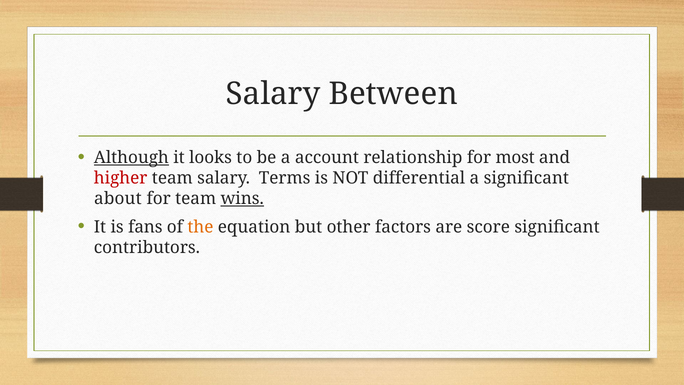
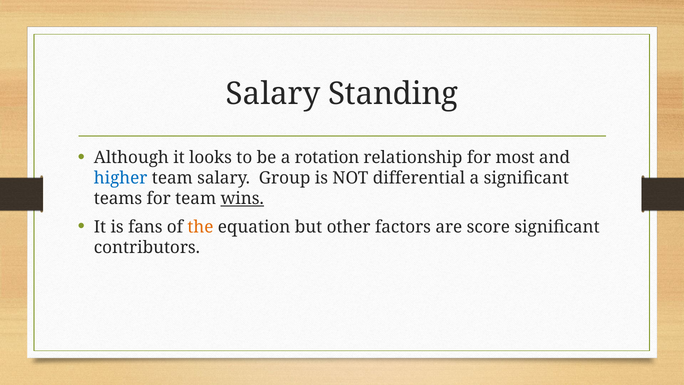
Between: Between -> Standing
Although underline: present -> none
account: account -> rotation
higher colour: red -> blue
Terms: Terms -> Group
about: about -> teams
